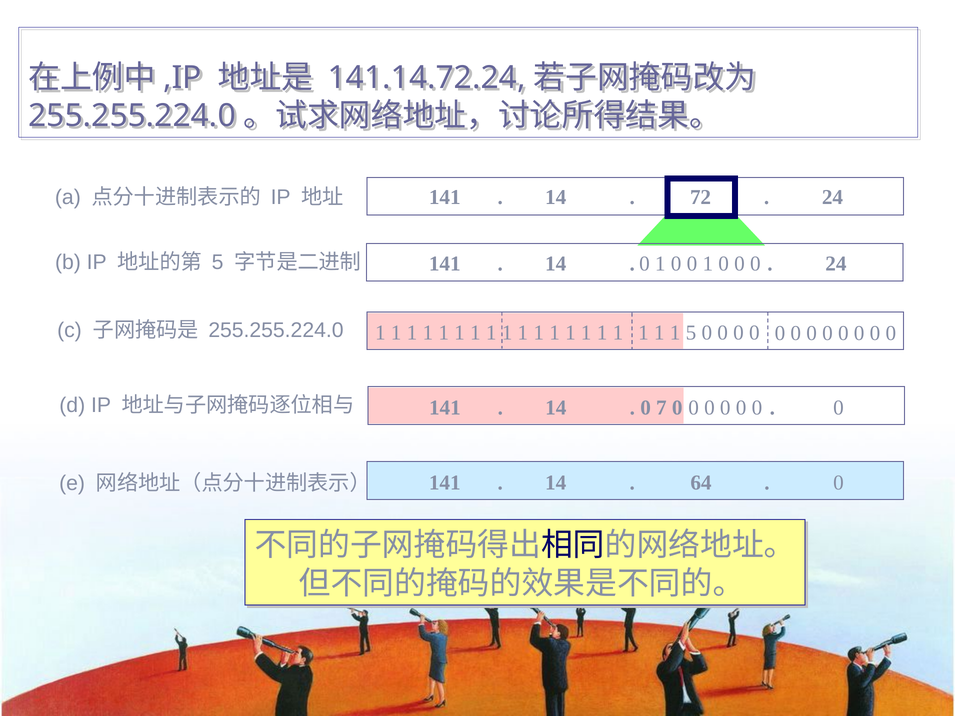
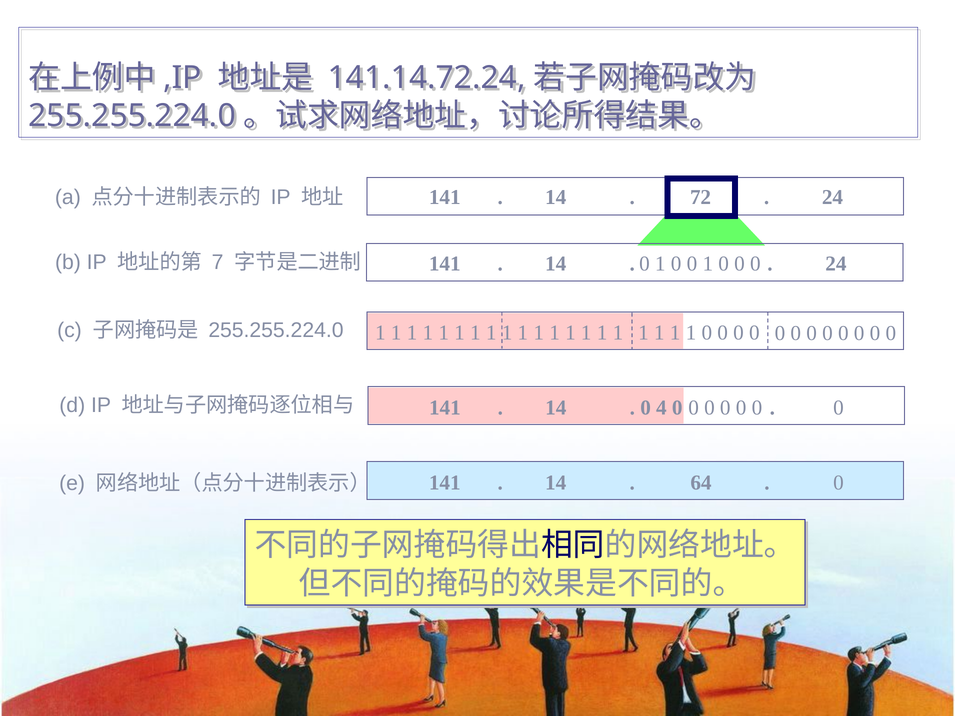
5 at (218, 263): 5 -> 7
5 at (691, 333): 5 -> 1
7: 7 -> 4
